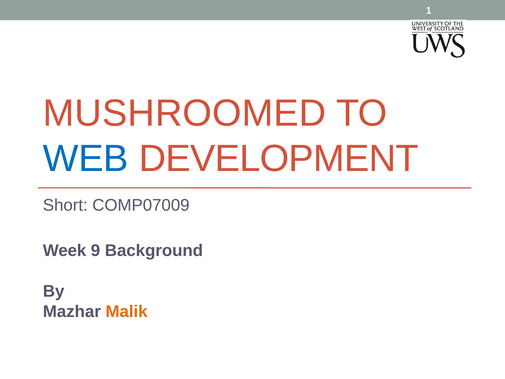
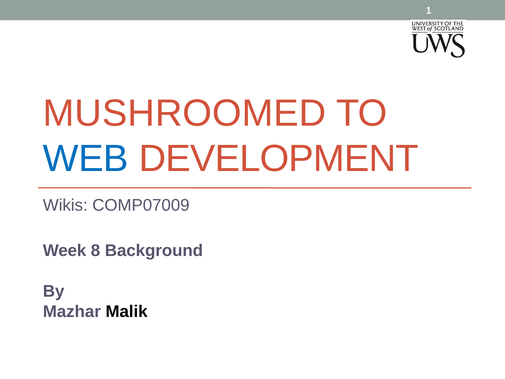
Short: Short -> Wikis
9: 9 -> 8
Malik colour: orange -> black
